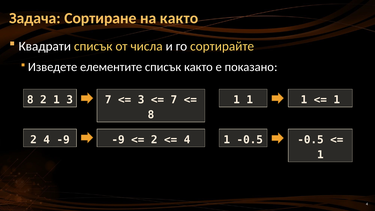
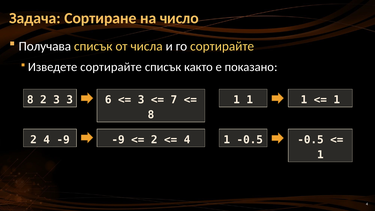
на както: както -> число
Квадрати: Квадрати -> Получава
Изведете елементите: елементите -> сортирайте
2 1: 1 -> 3
3 7: 7 -> 6
